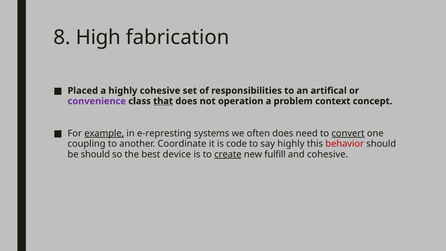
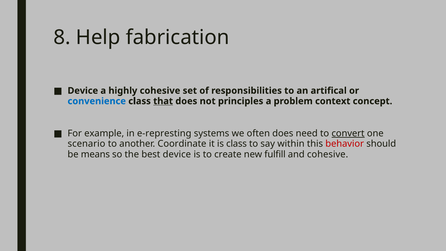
High: High -> Help
Placed at (83, 91): Placed -> Device
convenience colour: purple -> blue
operation: operation -> principles
example underline: present -> none
coupling: coupling -> scenario
is code: code -> class
say highly: highly -> within
be should: should -> means
create underline: present -> none
